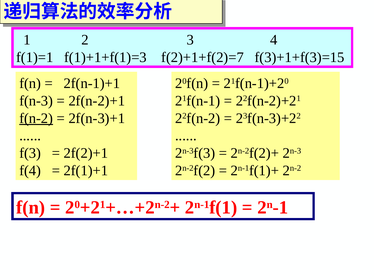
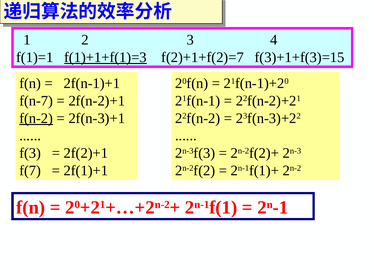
f(1)+1+f(1)=3 underline: none -> present
f(n-3: f(n-3 -> f(n-7
f(4: f(4 -> f(7
